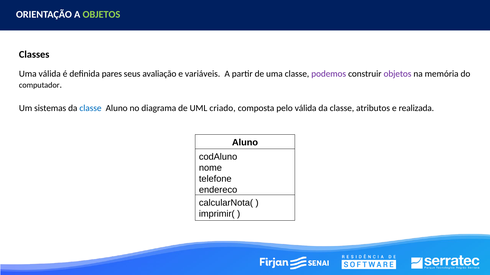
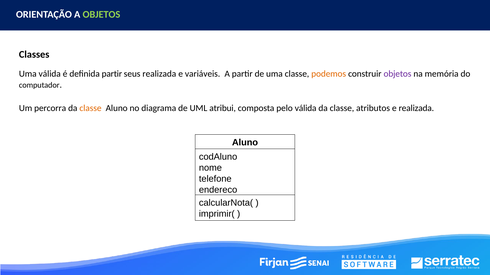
definida pares: pares -> partir
seus avaliação: avaliação -> realizada
podemos colour: purple -> orange
sistemas: sistemas -> percorra
classe at (90, 108) colour: blue -> orange
criado: criado -> atribui
